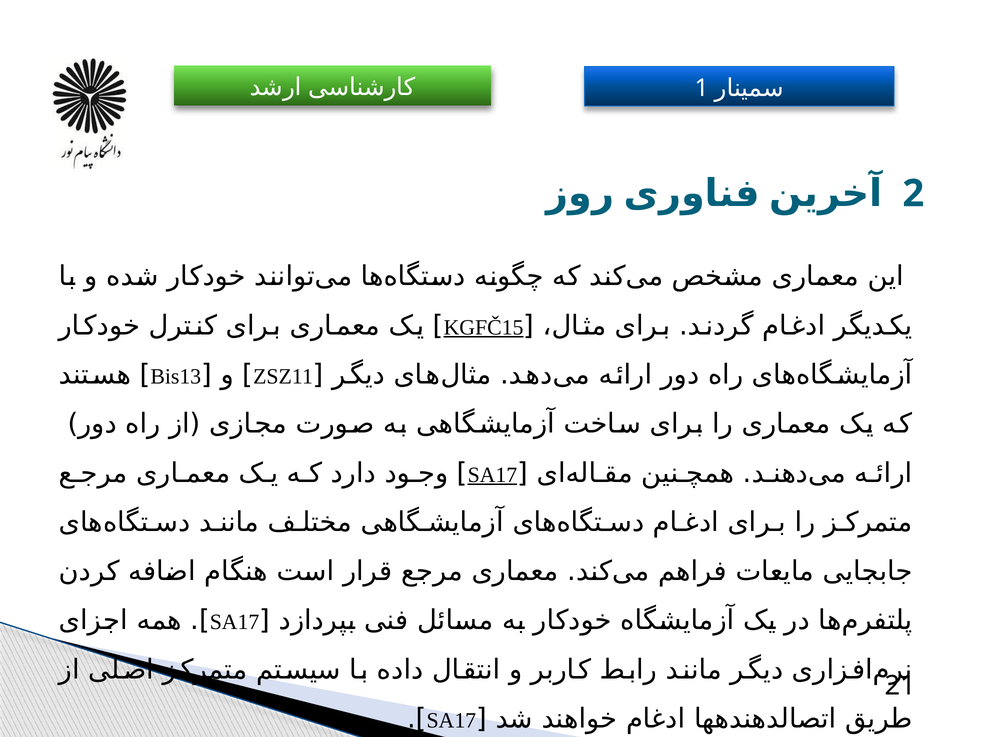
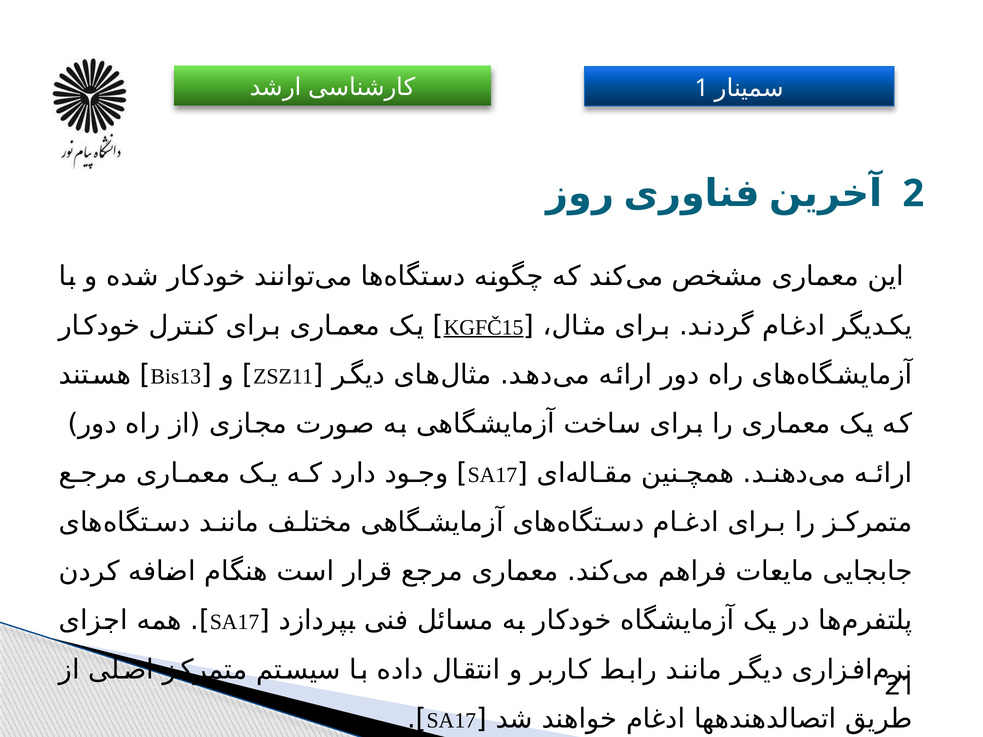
SA17 at (492, 475) underline: present -> none
